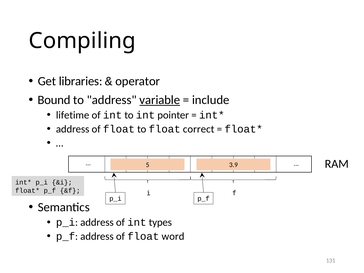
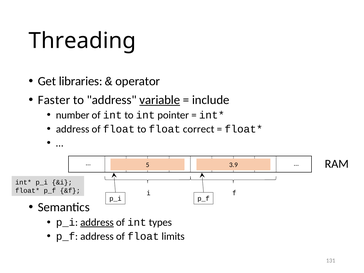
Compiling: Compiling -> Threading
Bound: Bound -> Faster
lifetime: lifetime -> number
address at (97, 222) underline: none -> present
word: word -> limits
